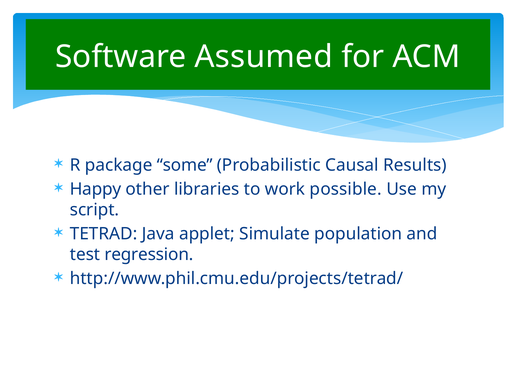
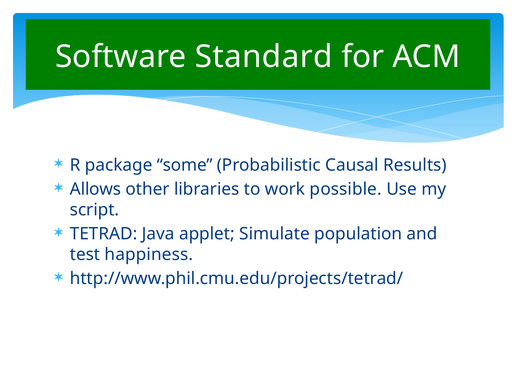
Assumed: Assumed -> Standard
Happy: Happy -> Allows
regression: regression -> happiness
